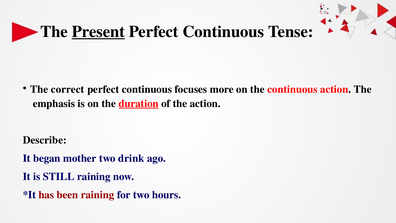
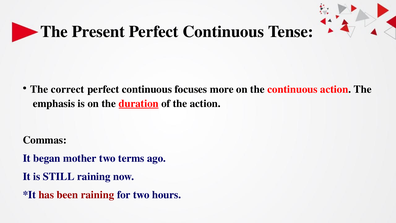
Present underline: present -> none
Describe: Describe -> Commas
drink: drink -> terms
